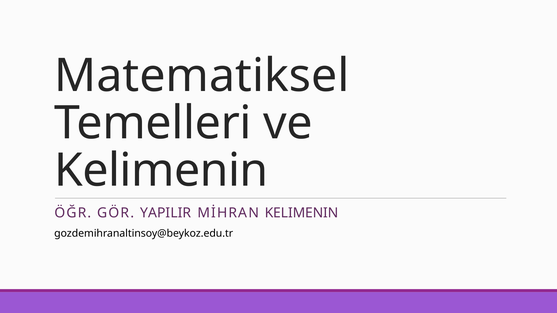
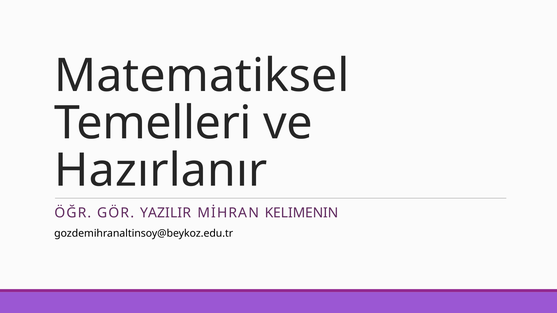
Kelimenin at (161, 171): Kelimenin -> Hazırlanır
YAPILIR: YAPILIR -> YAZILIR
